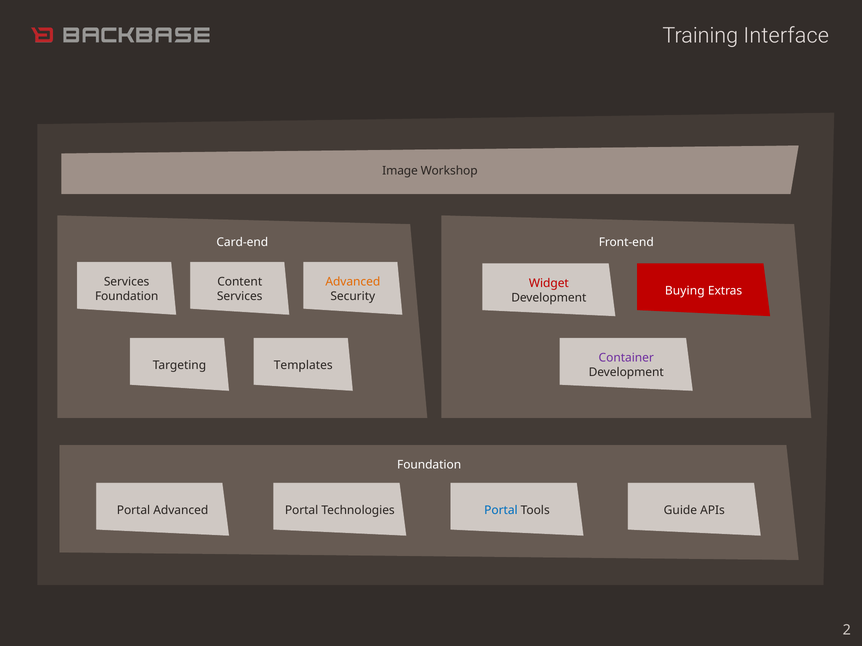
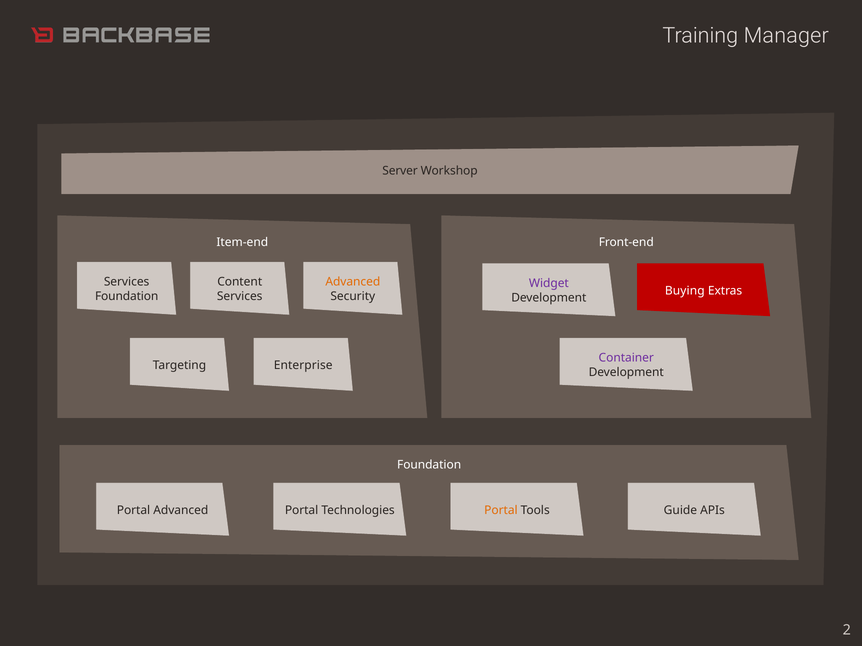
Interface: Interface -> Manager
Image: Image -> Server
Card-end: Card-end -> Item-end
Widget colour: red -> purple
Templates: Templates -> Enterprise
Portal at (501, 510) colour: blue -> orange
